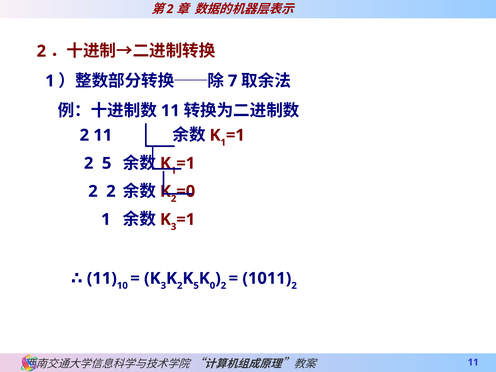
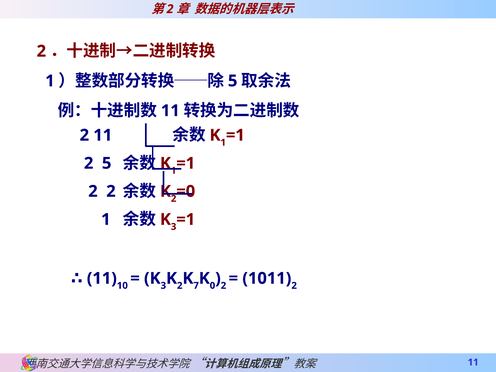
7 at (233, 81): 7 -> 5
5 at (196, 286): 5 -> 7
